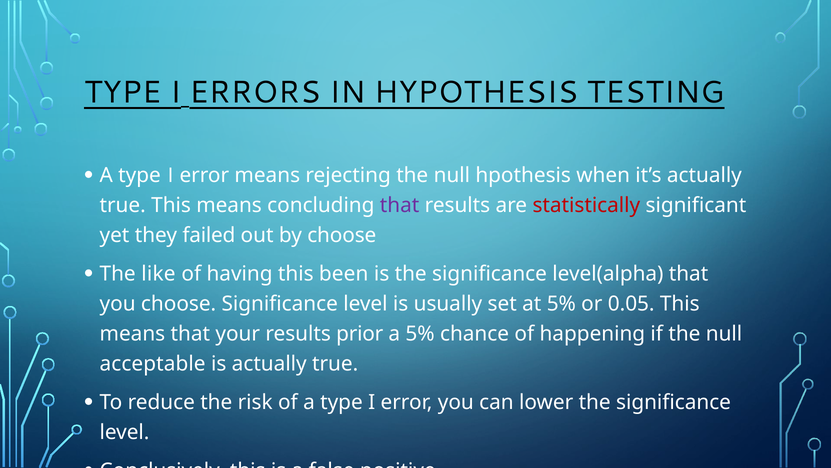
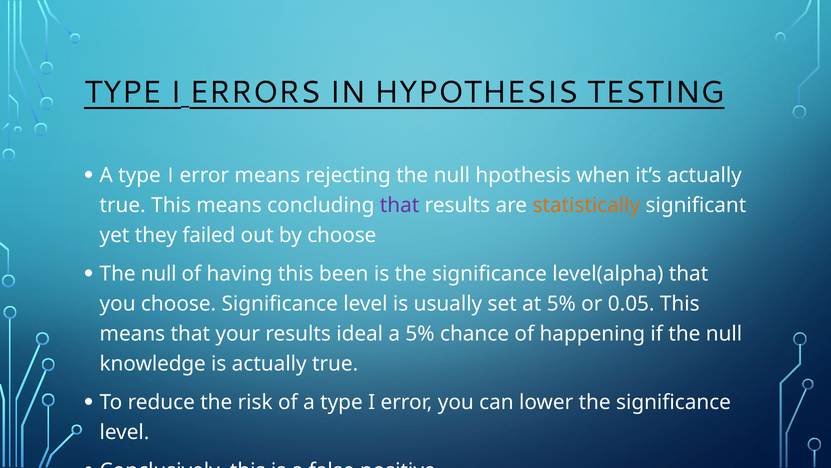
statistically colour: red -> orange
like at (158, 274): like -> null
prior: prior -> ideal
acceptable: acceptable -> knowledge
